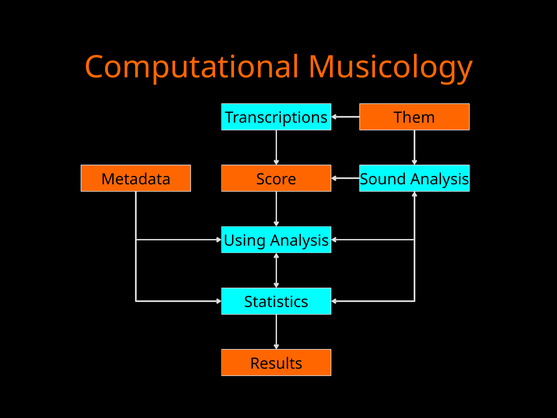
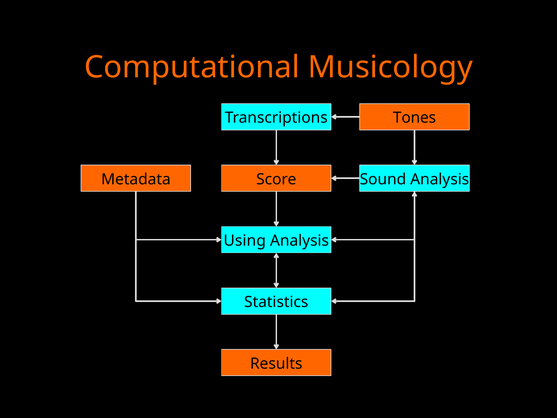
Them: Them -> Tones
